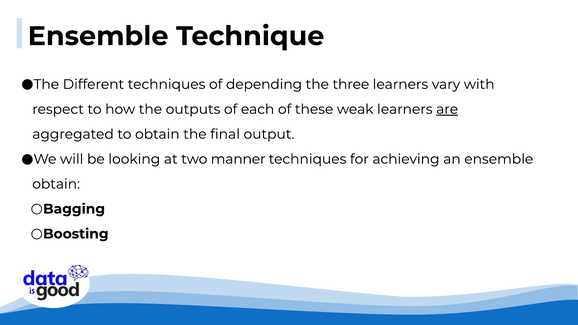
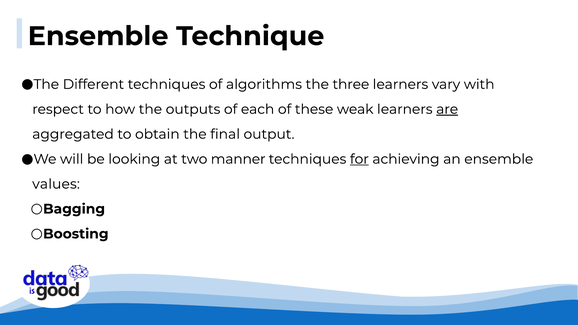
depending: depending -> algorithms
for underline: none -> present
obtain at (56, 184): obtain -> values
